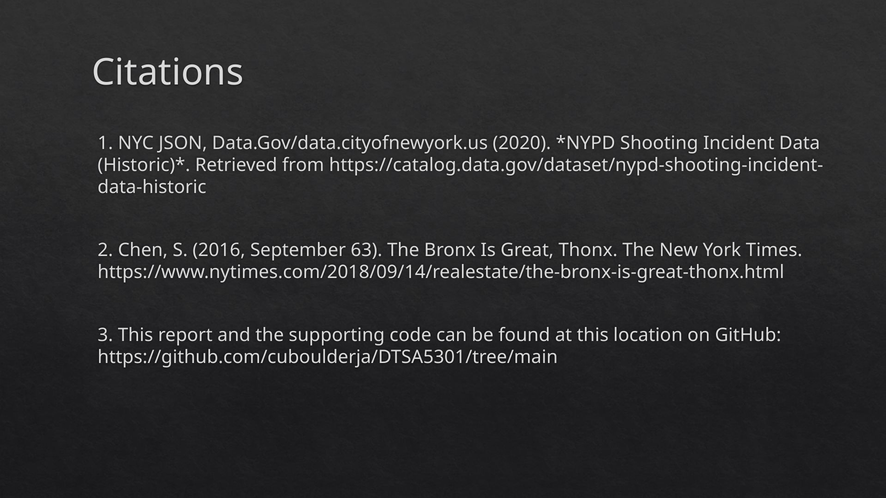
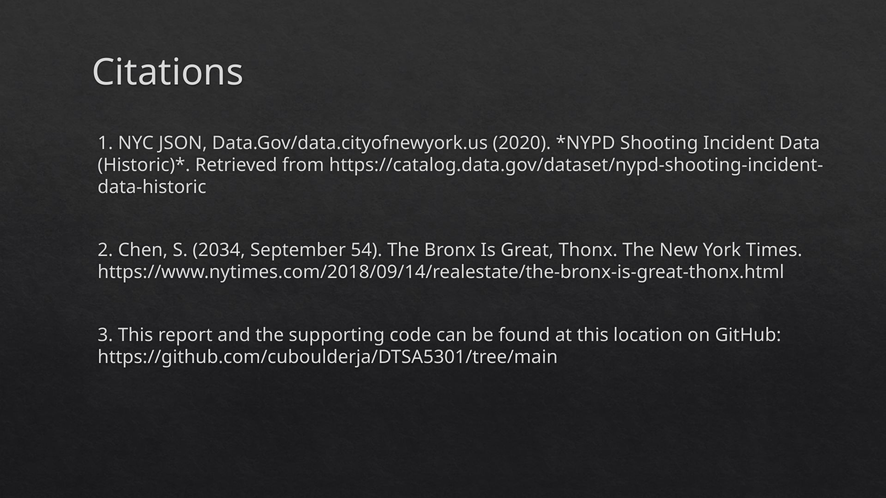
2016: 2016 -> 2034
63: 63 -> 54
